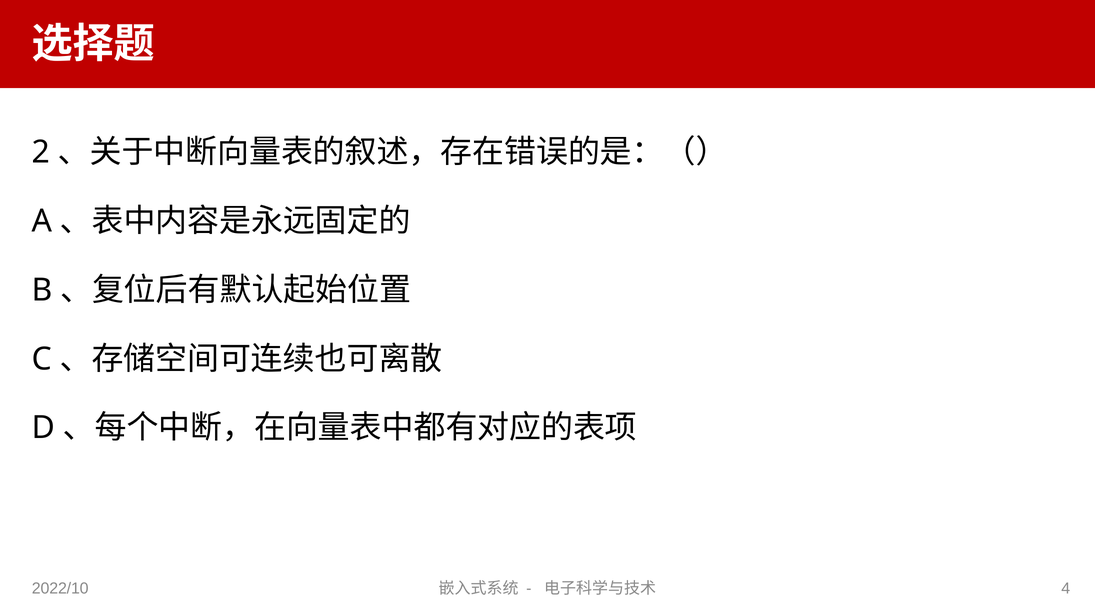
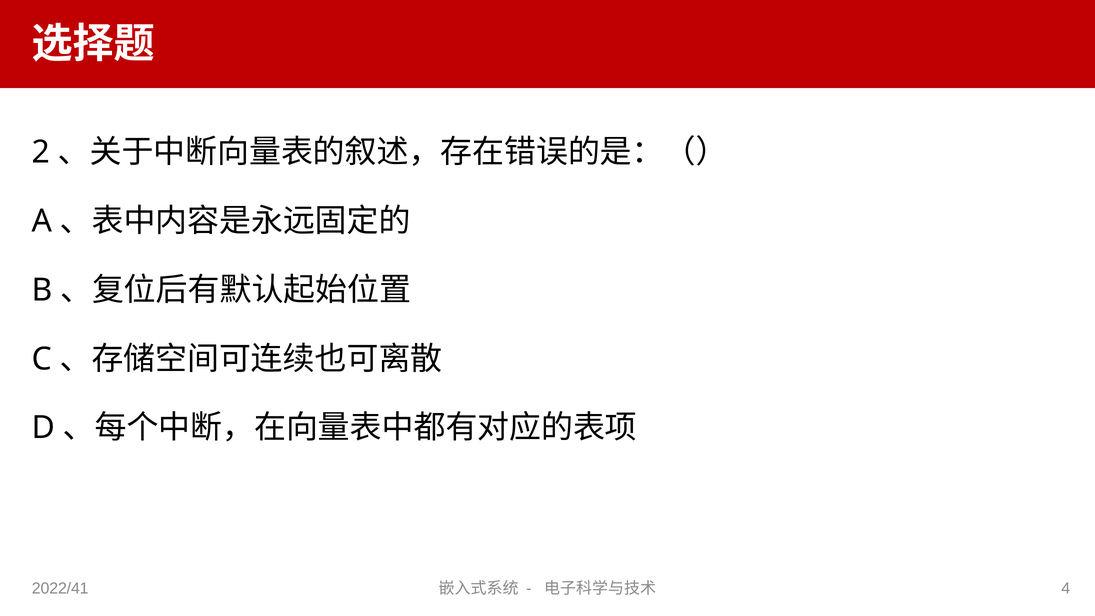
2022/10: 2022/10 -> 2022/41
